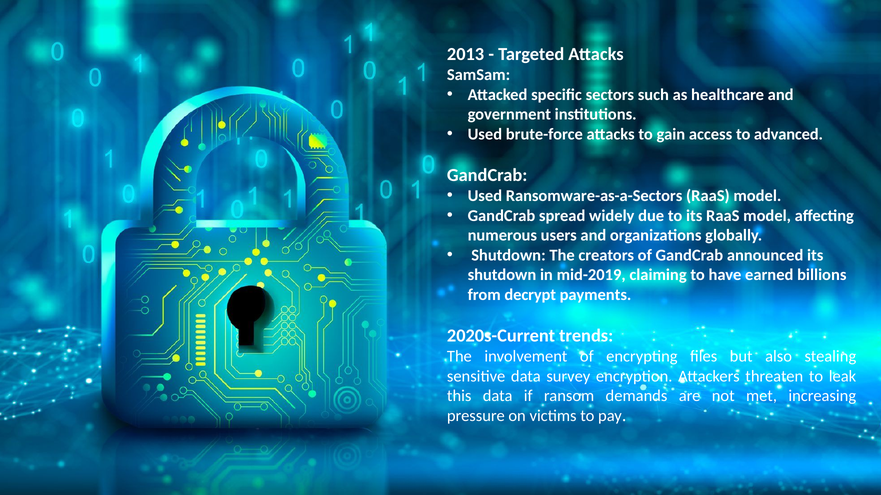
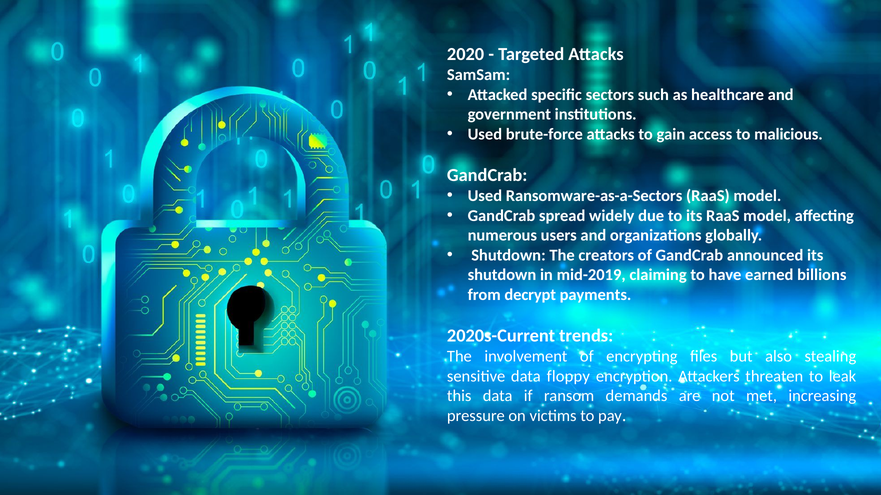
2013: 2013 -> 2020
advanced: advanced -> malicious
survey: survey -> floppy
